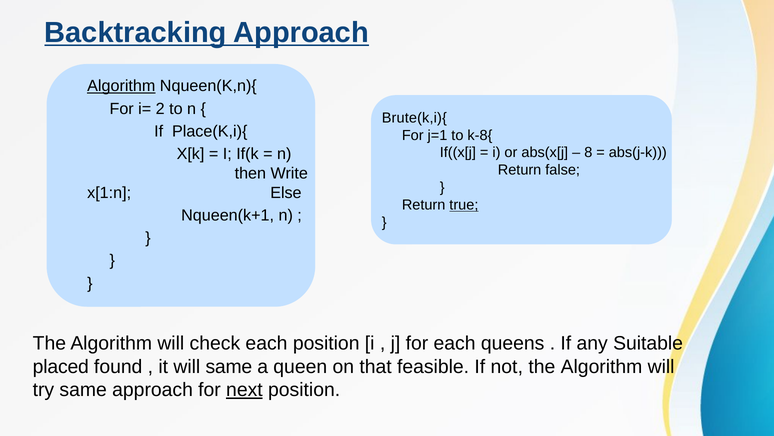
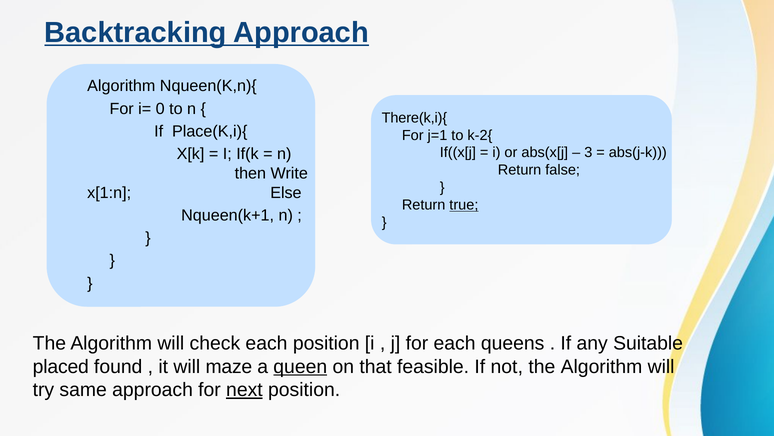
Algorithm at (121, 86) underline: present -> none
2: 2 -> 0
Brute(k,i){: Brute(k,i){ -> There(k,i){
k-8{: k-8{ -> k-2{
8: 8 -> 3
will same: same -> maze
queen underline: none -> present
